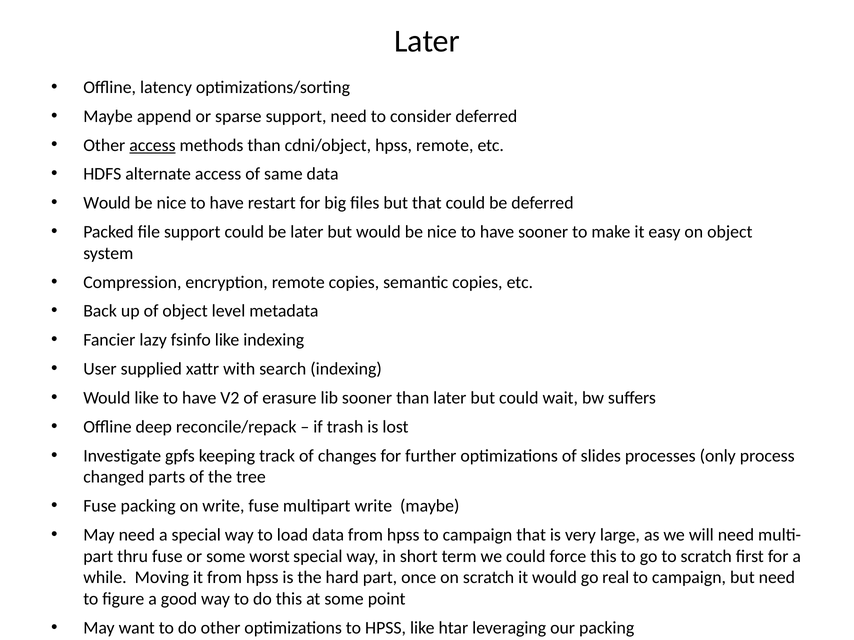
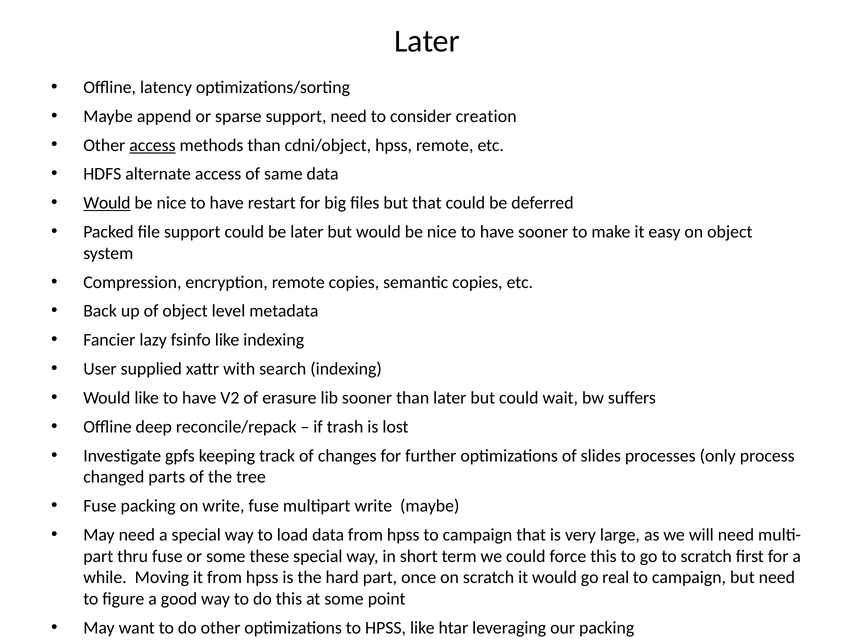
consider deferred: deferred -> creation
Would at (107, 203) underline: none -> present
worst: worst -> these
